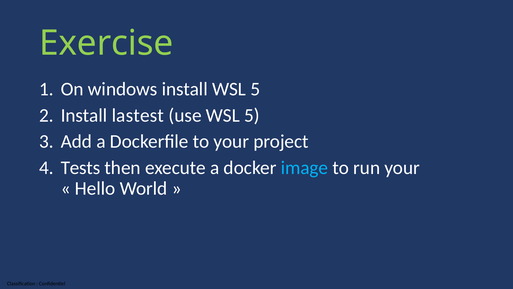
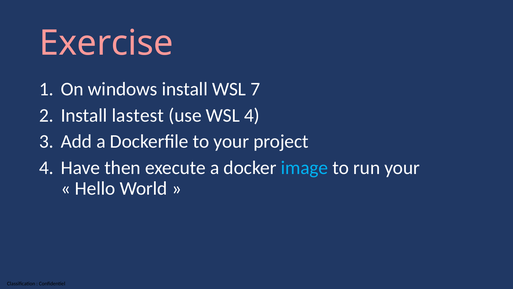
Exercise colour: light green -> pink
install WSL 5: 5 -> 7
use WSL 5: 5 -> 4
Tests: Tests -> Have
